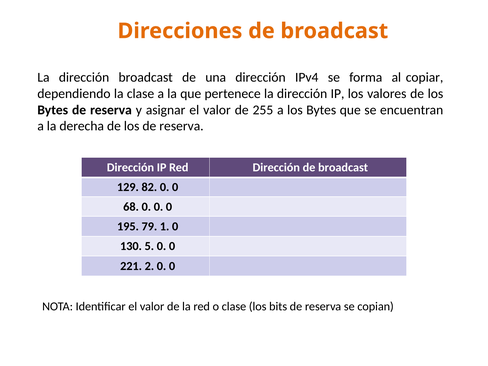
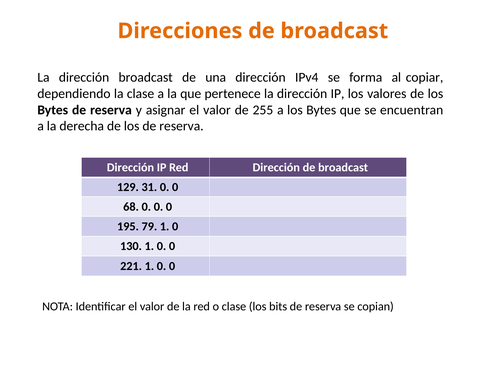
82: 82 -> 31
130 5: 5 -> 1
221 2: 2 -> 1
